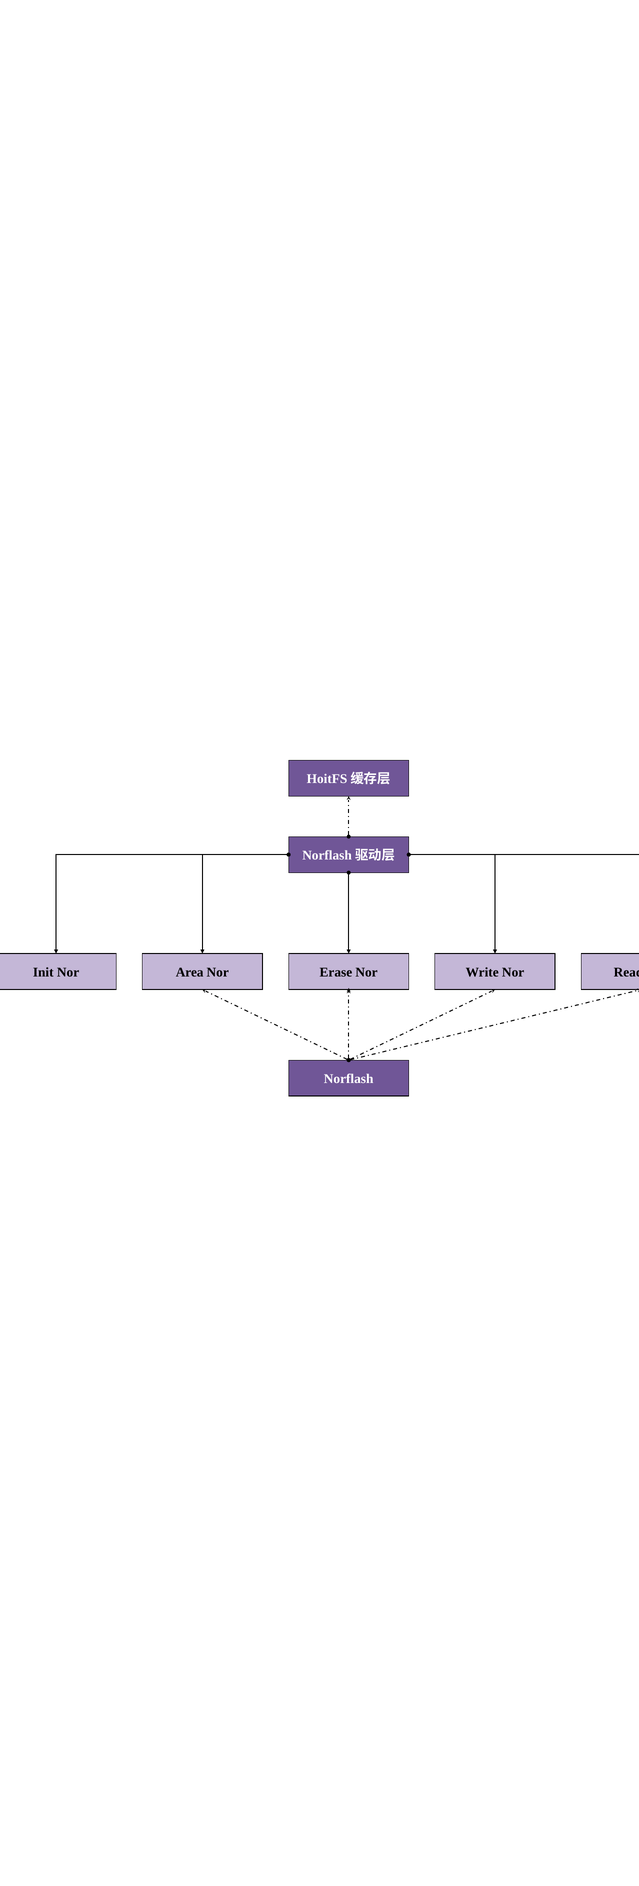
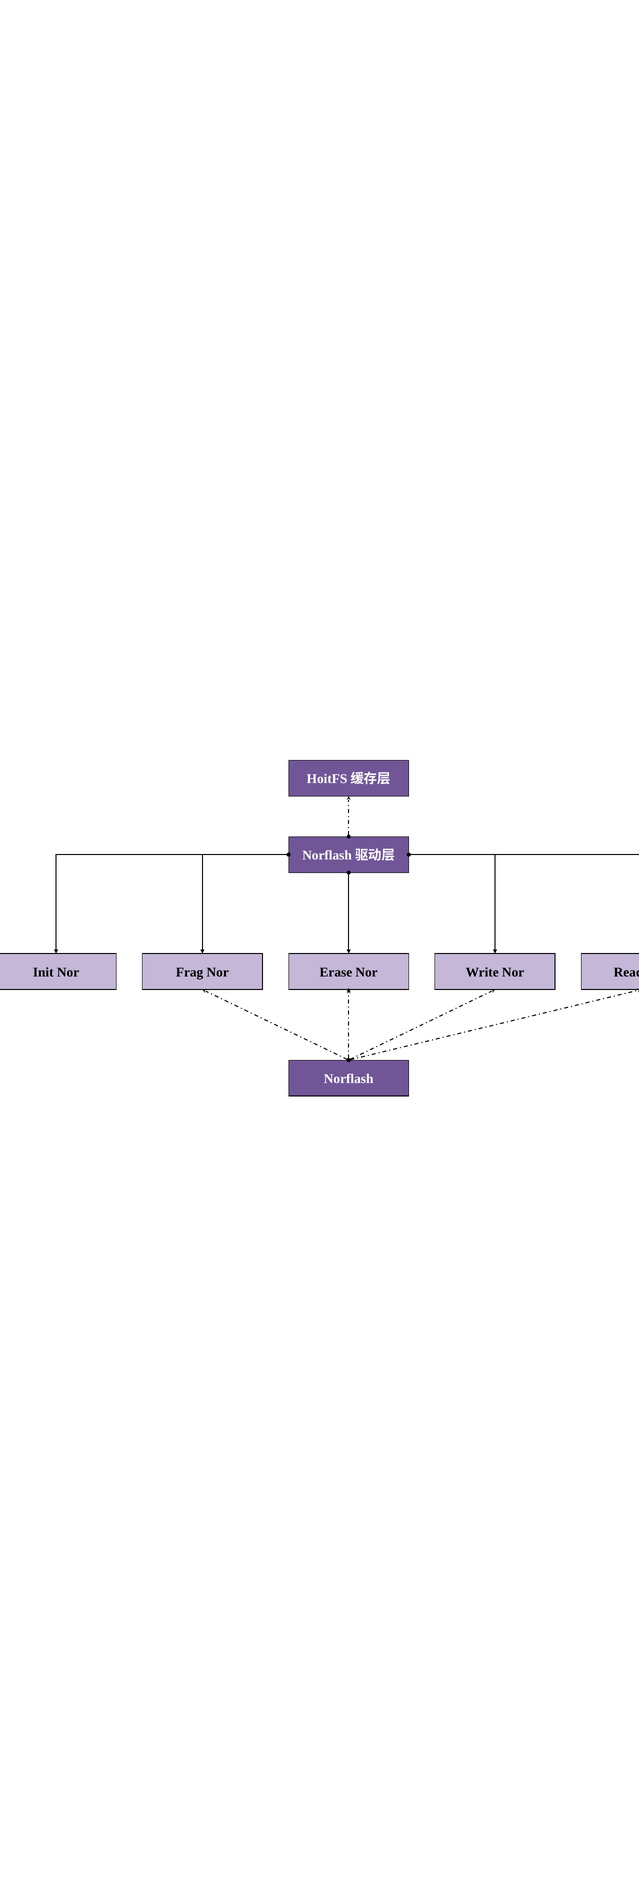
Area: Area -> Frag
